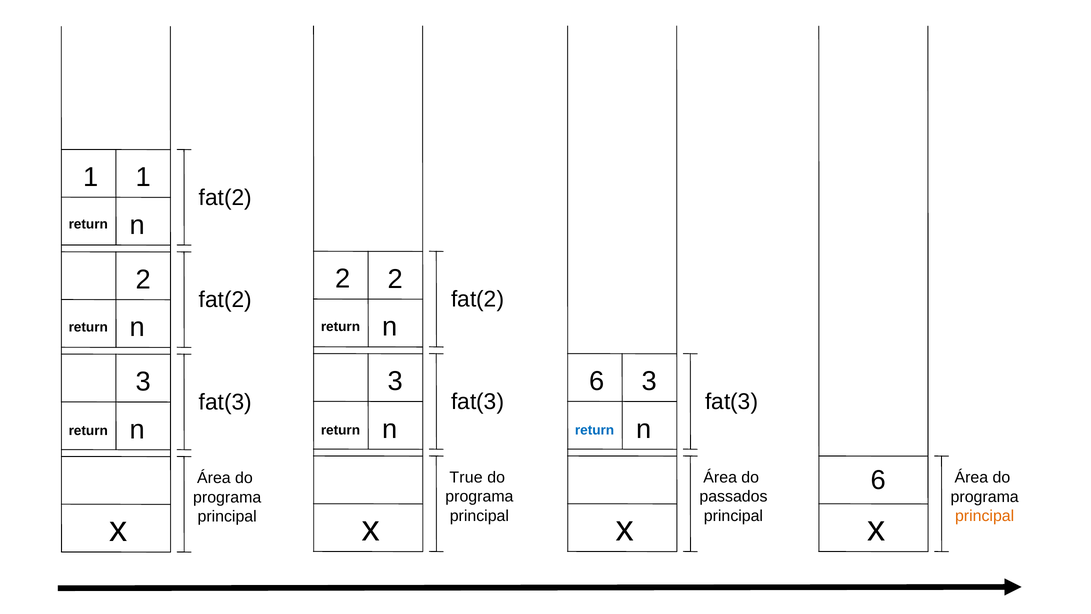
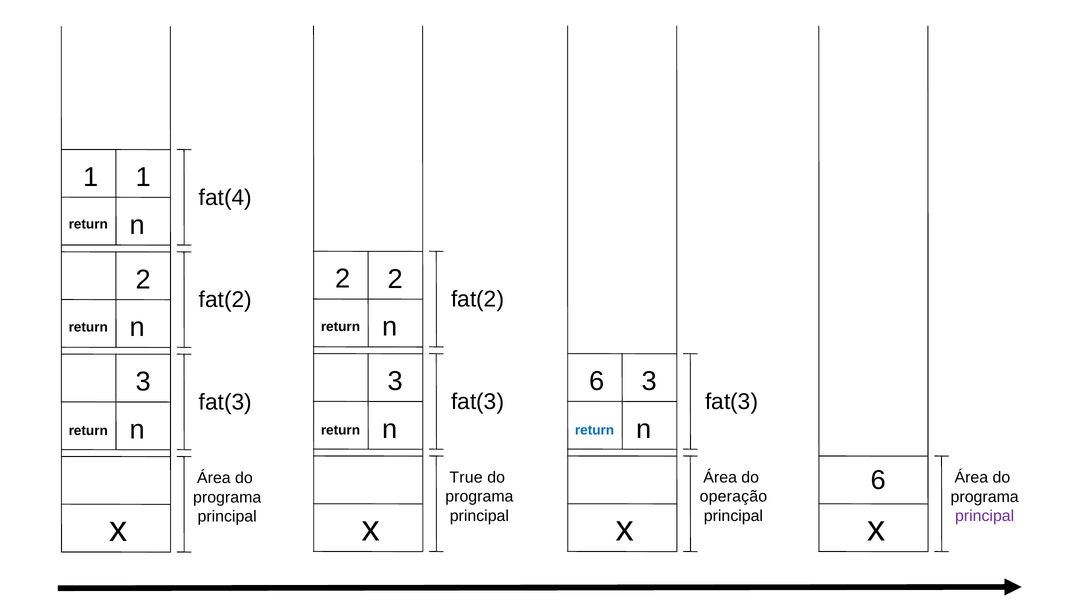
fat(2 at (225, 197): fat(2 -> fat(4
passados: passados -> operação
principal at (985, 516) colour: orange -> purple
